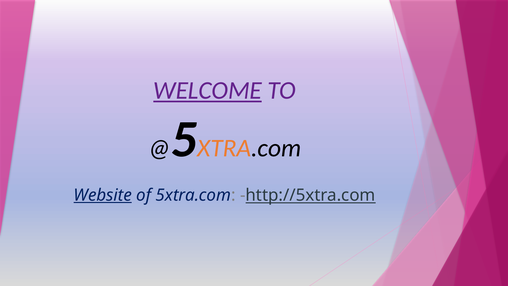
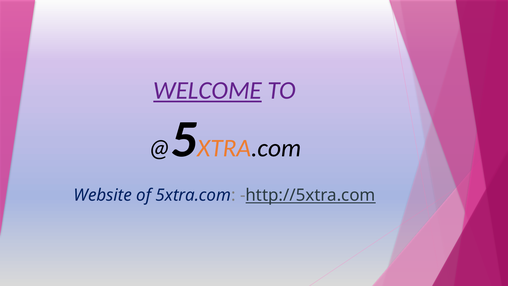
Website underline: present -> none
